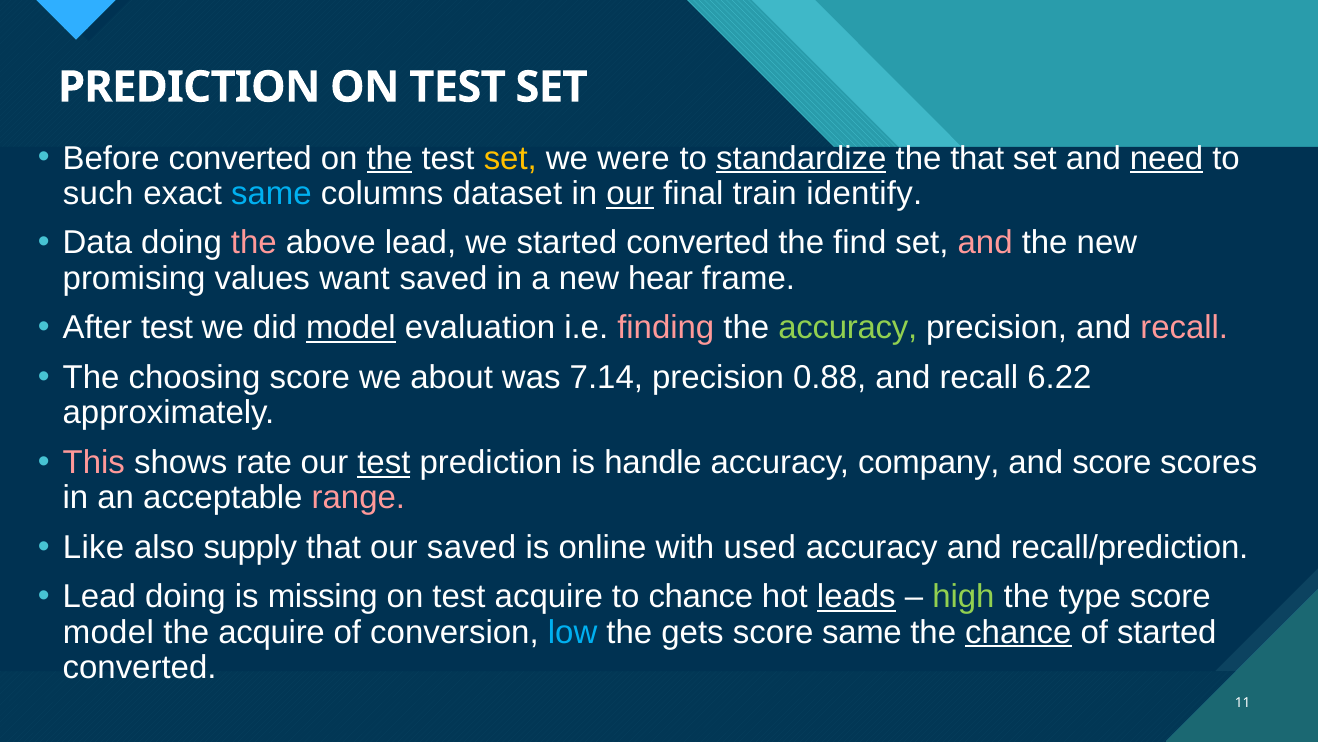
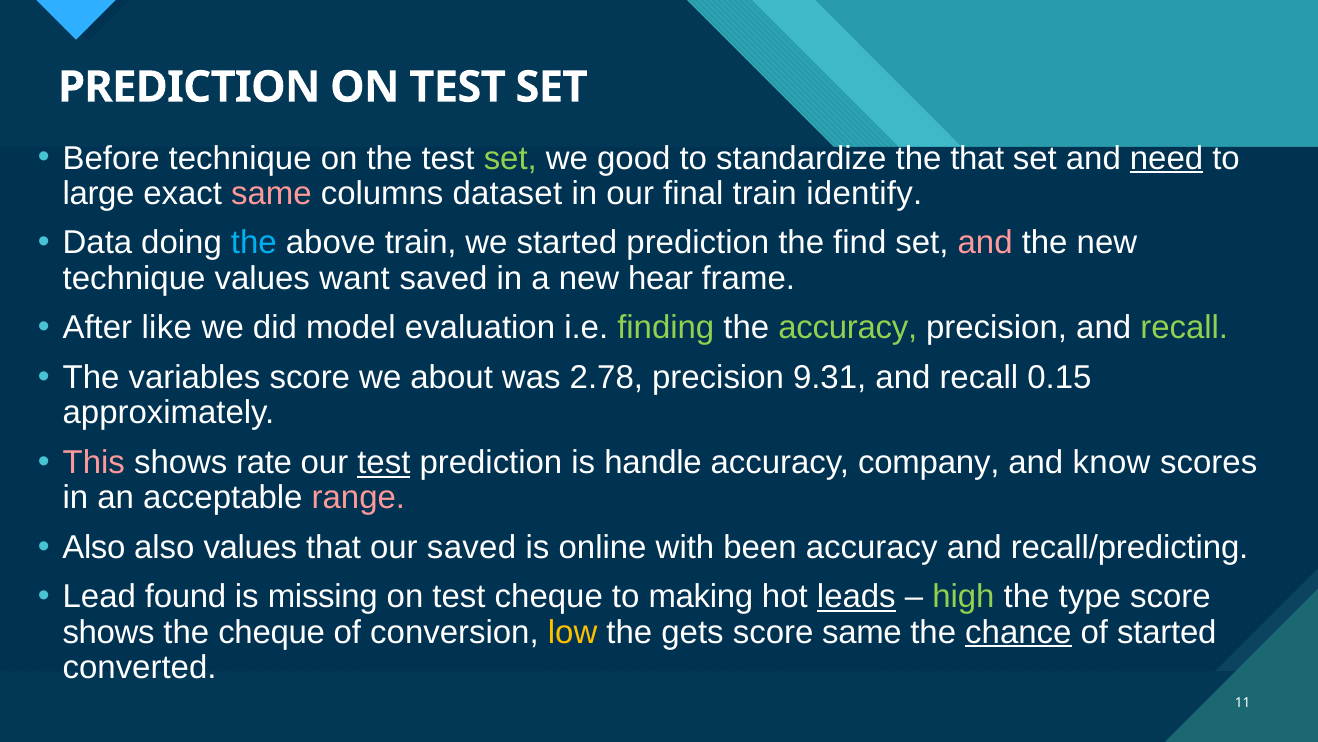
Before converted: converted -> technique
the at (389, 158) underline: present -> none
set at (510, 158) colour: yellow -> light green
were: were -> good
standardize underline: present -> none
such: such -> large
same at (271, 194) colour: light blue -> pink
our at (630, 194) underline: present -> none
the at (254, 243) colour: pink -> light blue
above lead: lead -> train
we started converted: converted -> prediction
promising at (134, 278): promising -> technique
After test: test -> like
model at (351, 328) underline: present -> none
finding colour: pink -> light green
recall at (1184, 328) colour: pink -> light green
choosing: choosing -> variables
7.14: 7.14 -> 2.78
0.88: 0.88 -> 9.31
6.22: 6.22 -> 0.15
and score: score -> know
Like at (94, 547): Like -> Also
also supply: supply -> values
used: used -> been
recall/prediction: recall/prediction -> recall/predicting
Lead doing: doing -> found
test acquire: acquire -> cheque
to chance: chance -> making
model at (108, 632): model -> shows
the acquire: acquire -> cheque
low colour: light blue -> yellow
